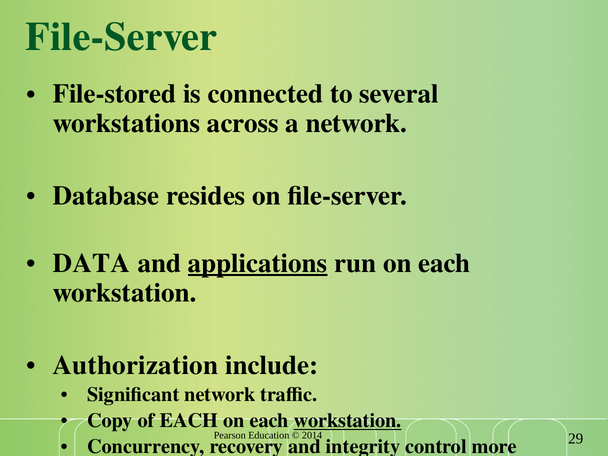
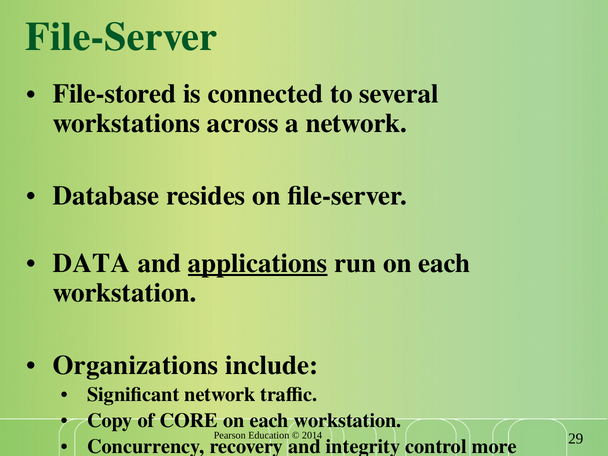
Authorization: Authorization -> Organizations
of EACH: EACH -> CORE
workstation at (348, 421) underline: present -> none
